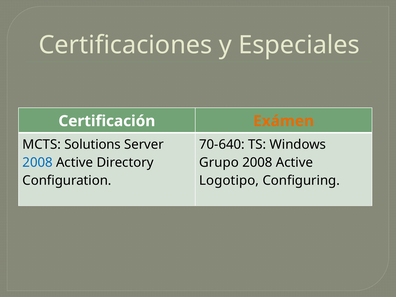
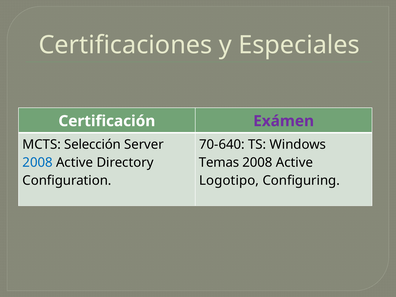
Exámen colour: orange -> purple
Solutions: Solutions -> Selección
Grupo: Grupo -> Temas
